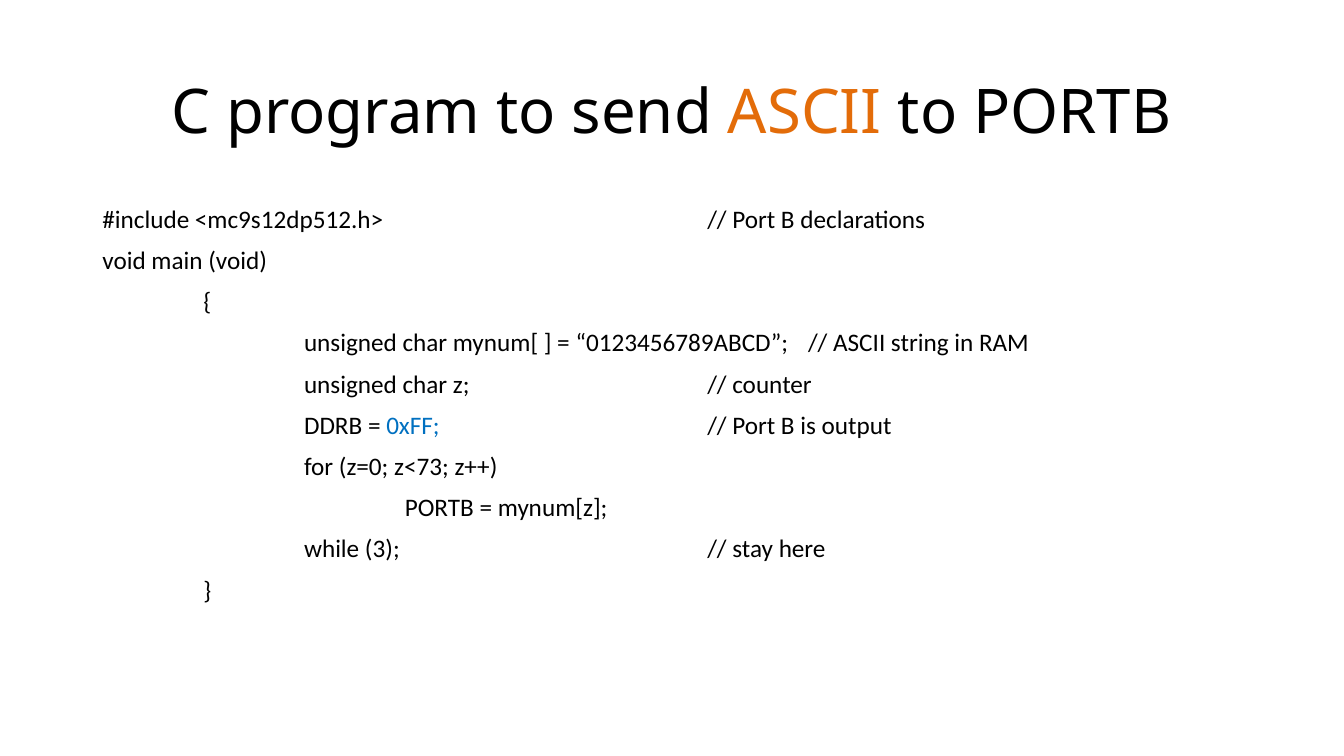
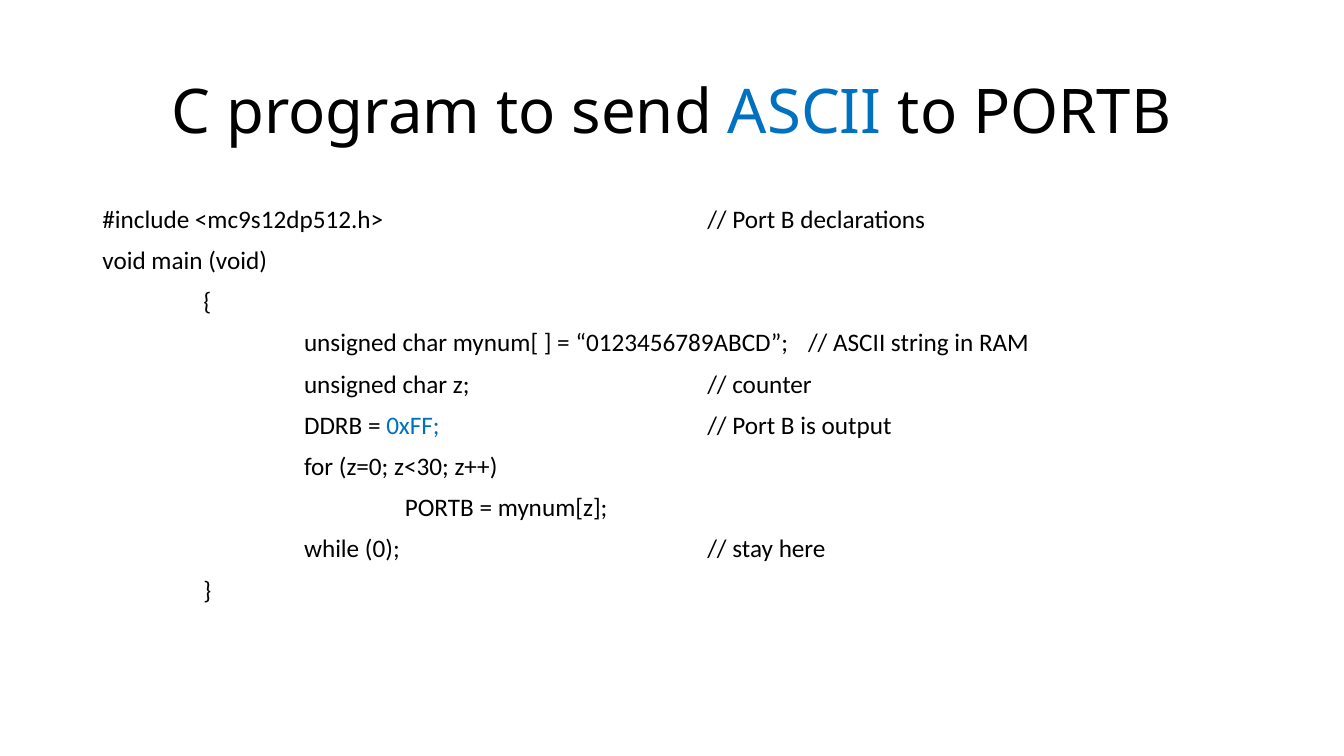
ASCII at (805, 113) colour: orange -> blue
z<73: z<73 -> z<30
3: 3 -> 0
